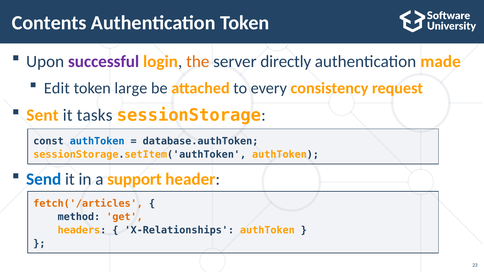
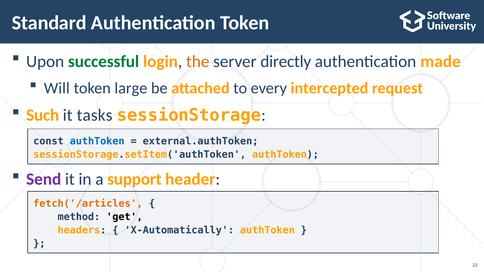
Contents: Contents -> Standard
successful colour: purple -> green
Edit: Edit -> Will
consistency: consistency -> intercepted
Sent: Sent -> Such
database.authToken: database.authToken -> external.authToken
Send colour: blue -> purple
get colour: orange -> black
X-Relationships: X-Relationships -> X-Automatically
